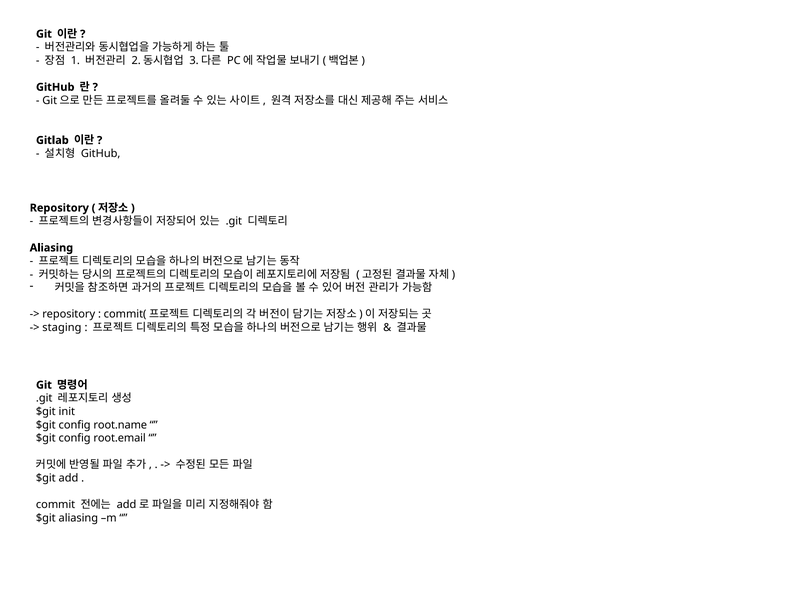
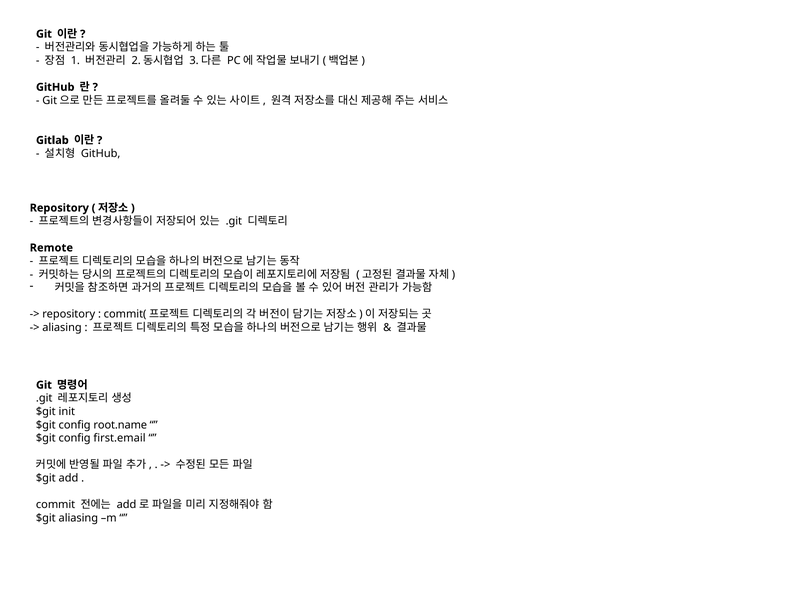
Aliasing at (51, 247): Aliasing -> Remote
staging at (62, 327): staging -> aliasing
root.email: root.email -> first.email
